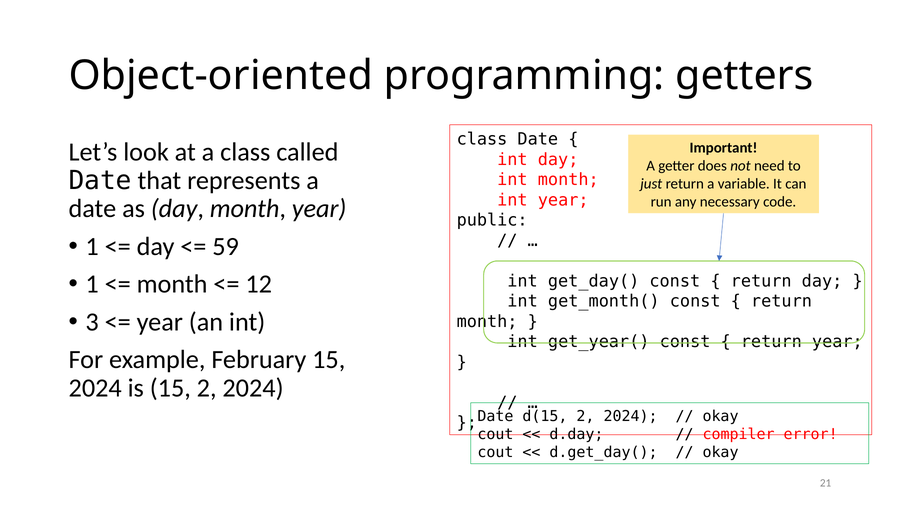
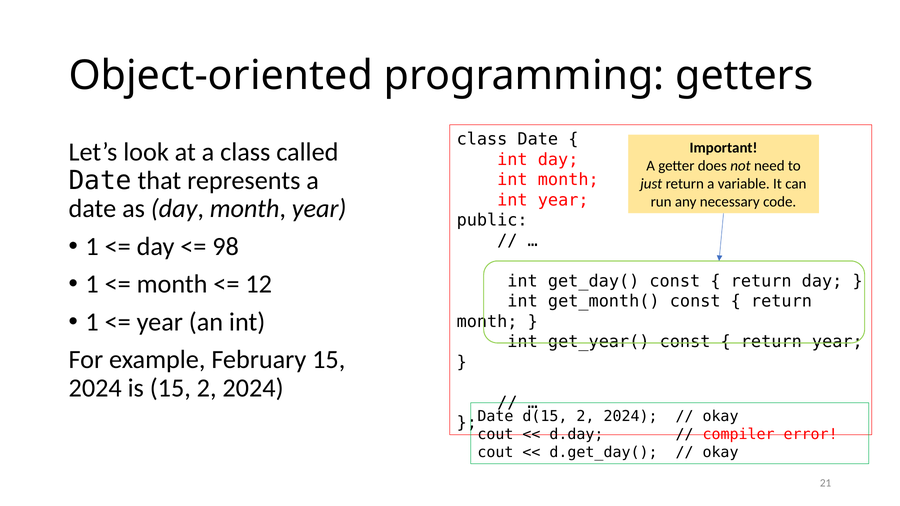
59: 59 -> 98
3 at (92, 322): 3 -> 1
